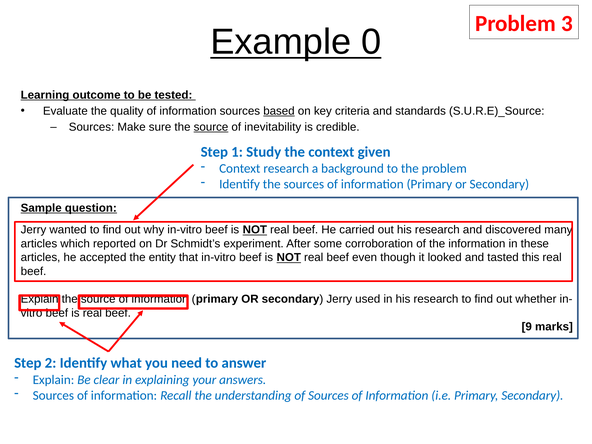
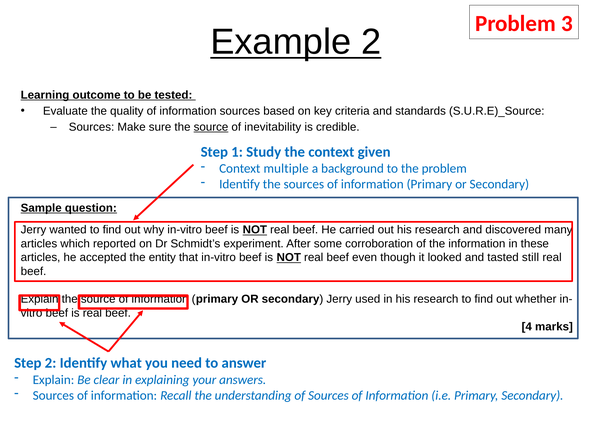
Example 0: 0 -> 2
based underline: present -> none
Context research: research -> multiple
this: this -> still
9: 9 -> 4
